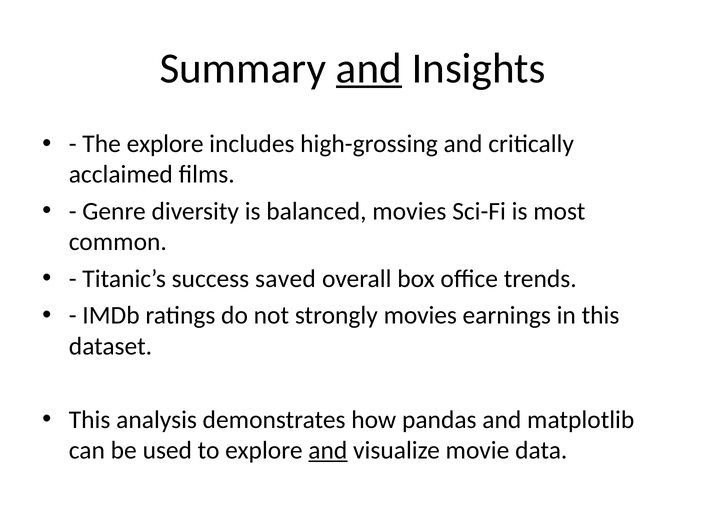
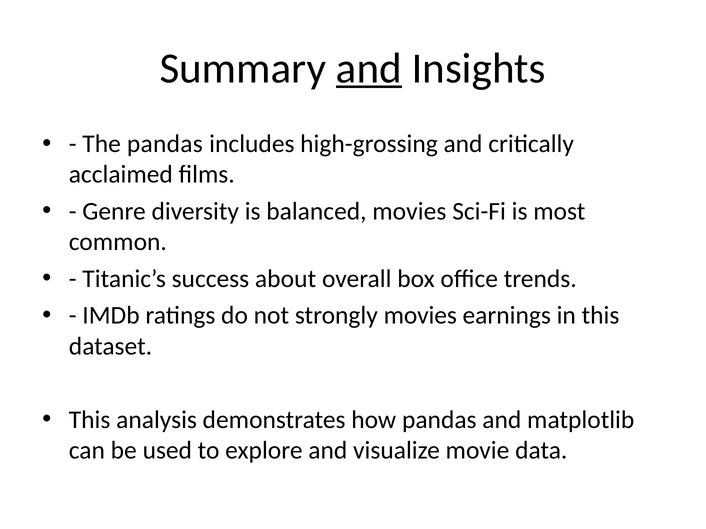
The explore: explore -> pandas
saved: saved -> about
and at (328, 451) underline: present -> none
